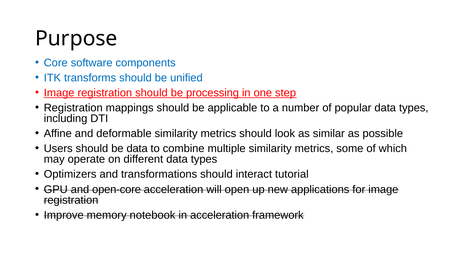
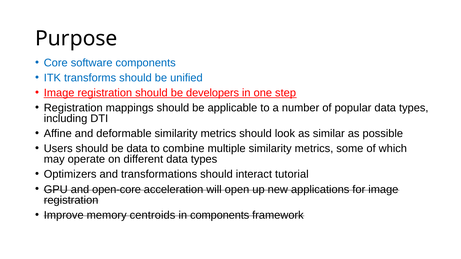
processing: processing -> developers
notebook: notebook -> centroids
in acceleration: acceleration -> components
